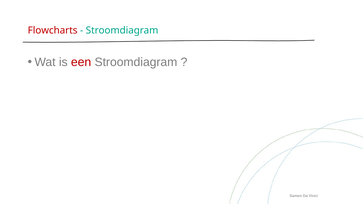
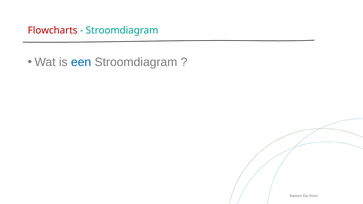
een colour: red -> blue
